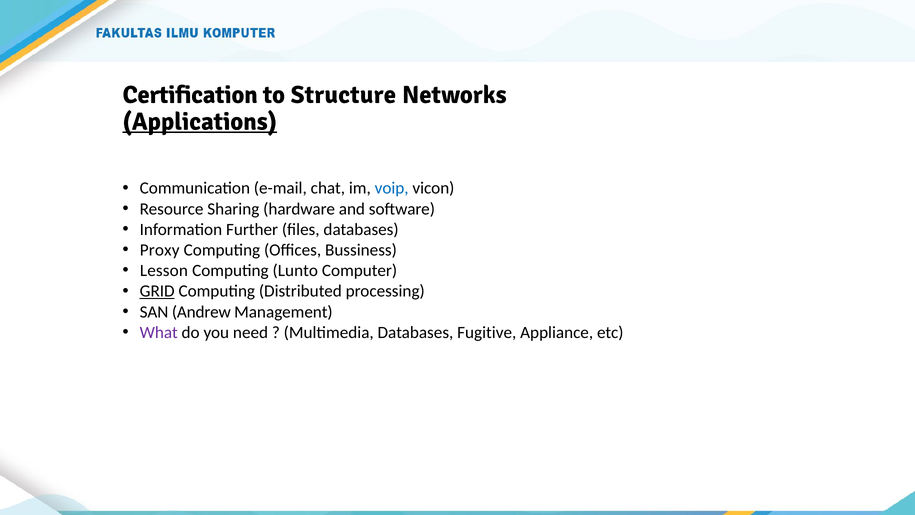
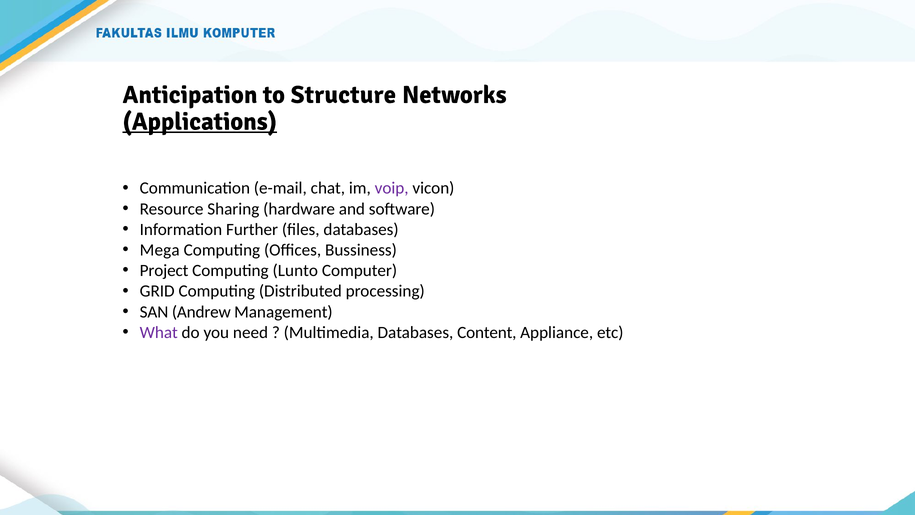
Certification: Certification -> Anticipation
voip colour: blue -> purple
Proxy: Proxy -> Mega
Lesson: Lesson -> Project
GRID underline: present -> none
Fugitive: Fugitive -> Content
